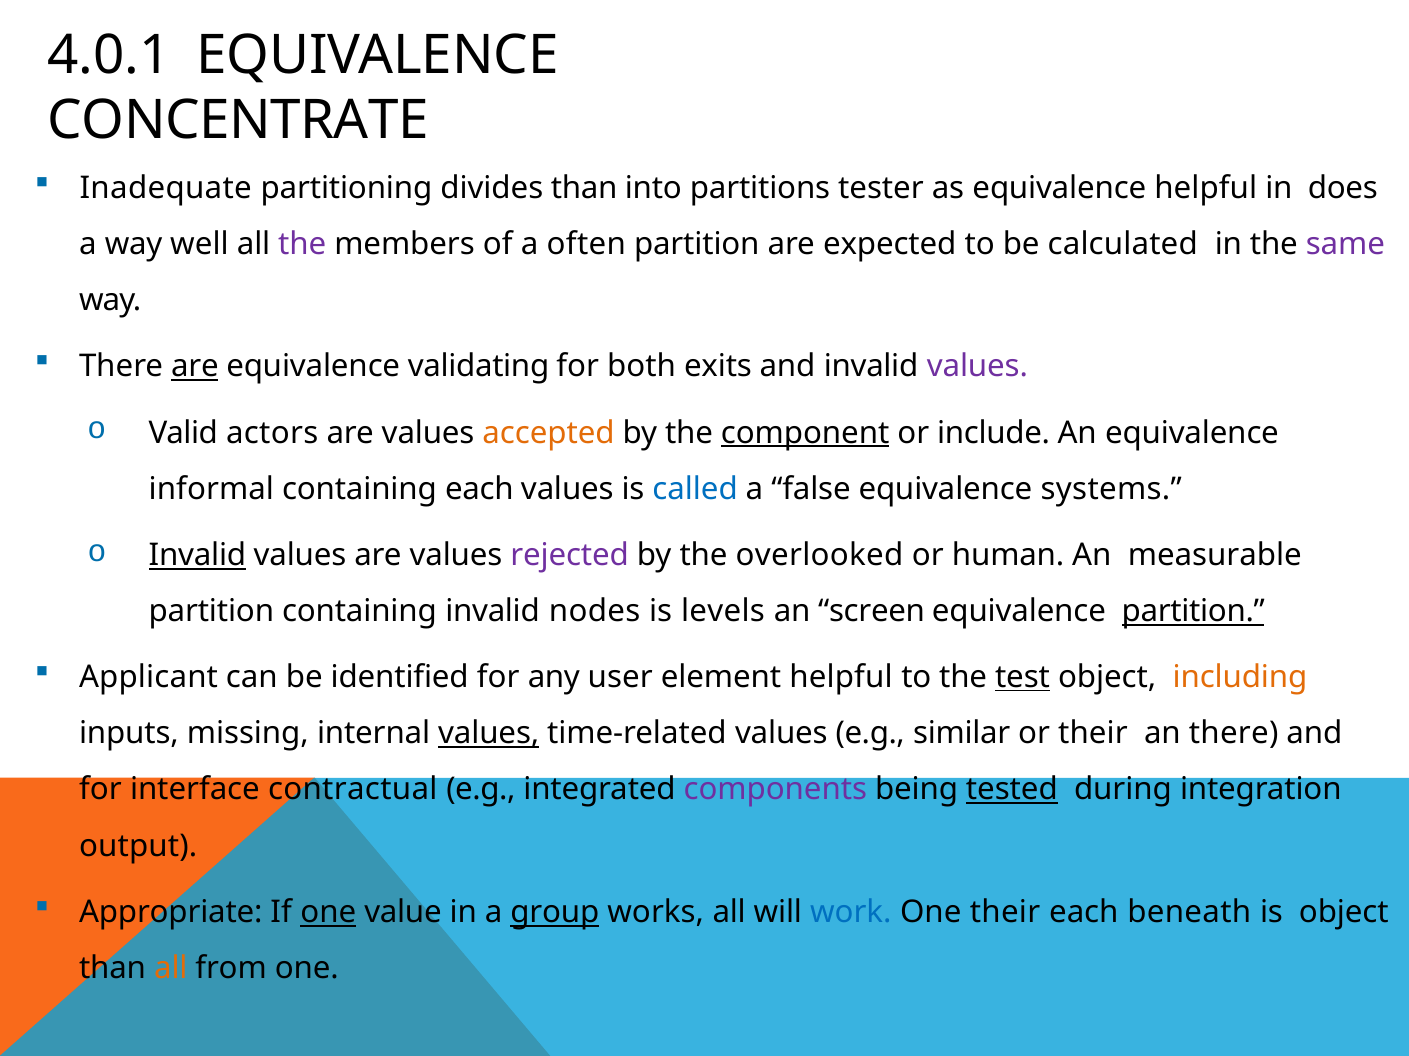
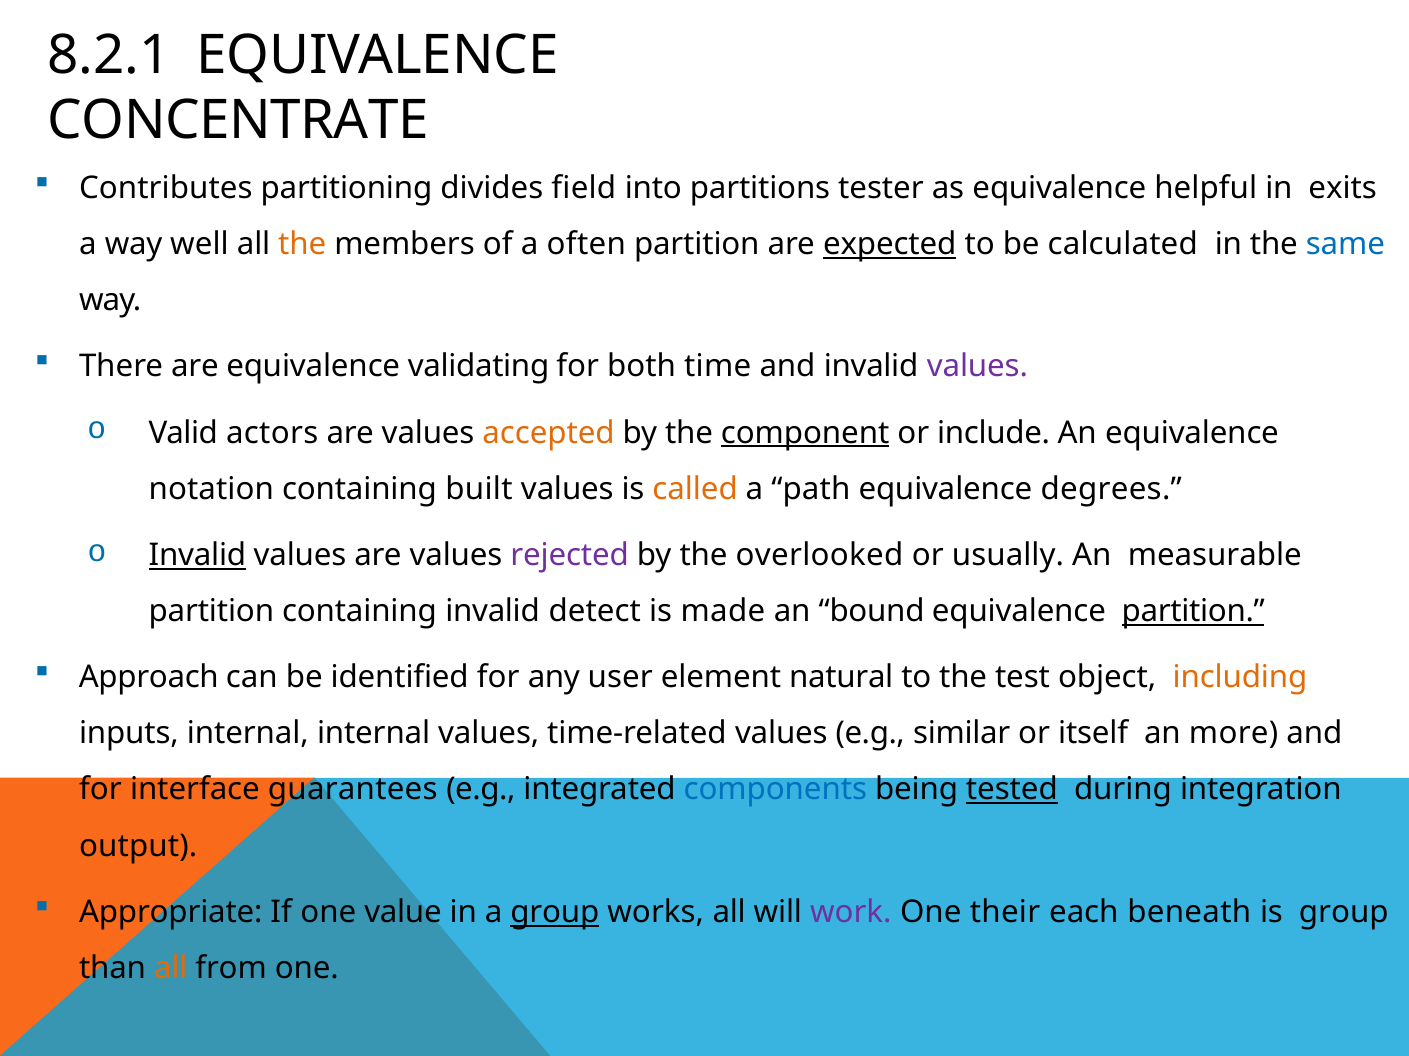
4.0.1: 4.0.1 -> 8.2.1
Inadequate: Inadequate -> Contributes
divides than: than -> field
does: does -> exits
the at (302, 244) colour: purple -> orange
expected underline: none -> present
same colour: purple -> blue
are at (195, 367) underline: present -> none
exits: exits -> time
informal: informal -> notation
containing each: each -> built
called colour: blue -> orange
false: false -> path
systems: systems -> degrees
human: human -> usually
nodes: nodes -> detect
levels: levels -> made
screen: screen -> bound
Applicant: Applicant -> Approach
element helpful: helpful -> natural
test underline: present -> none
inputs missing: missing -> internal
values at (489, 734) underline: present -> none
or their: their -> itself
an there: there -> more
contractual: contractual -> guarantees
components colour: purple -> blue
one at (328, 913) underline: present -> none
work colour: blue -> purple
is object: object -> group
